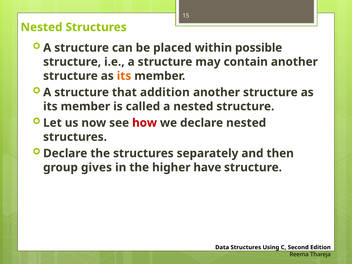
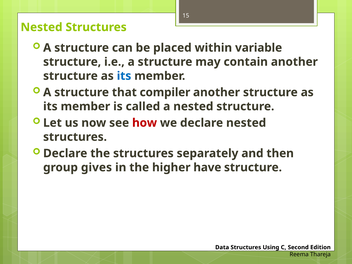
possible: possible -> variable
its at (124, 76) colour: orange -> blue
addition: addition -> compiler
